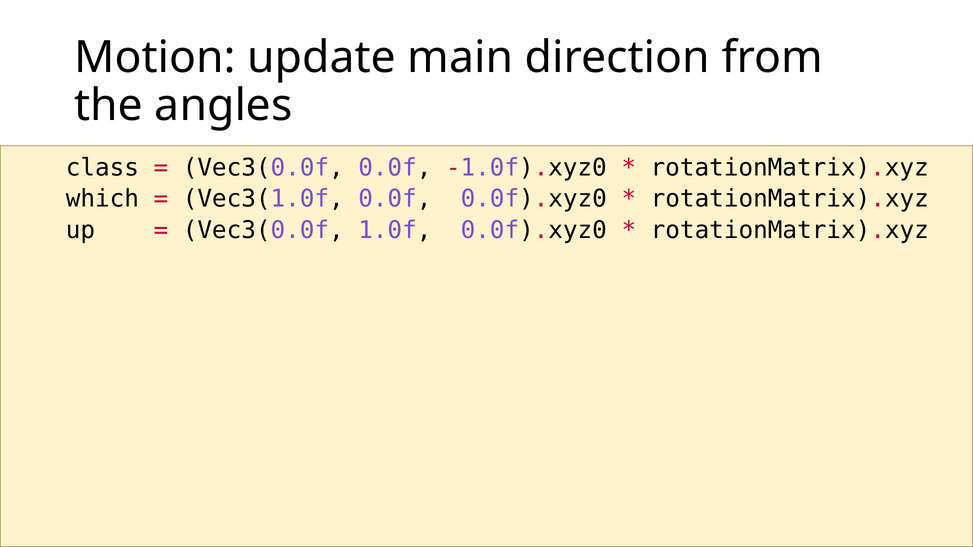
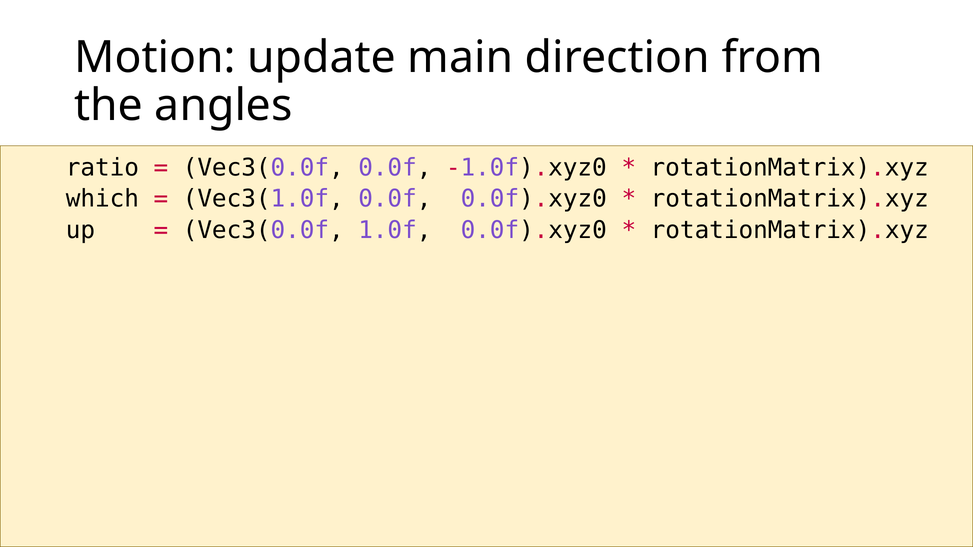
class: class -> ratio
